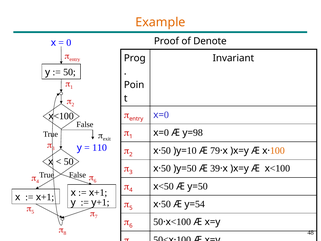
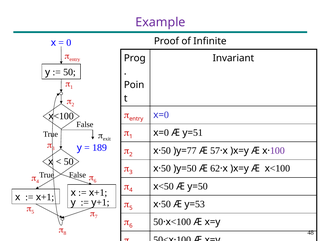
Example colour: orange -> purple
Denote: Denote -> Infinite
98: 98 -> 51
110: 110 -> 189
10: 10 -> 77
79: 79 -> 57
100 at (277, 150) colour: orange -> purple
39: 39 -> 62
54: 54 -> 53
